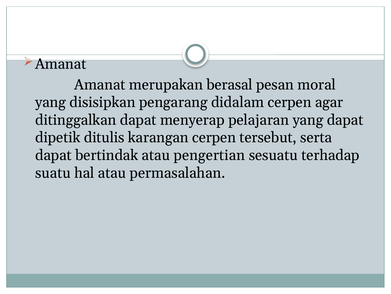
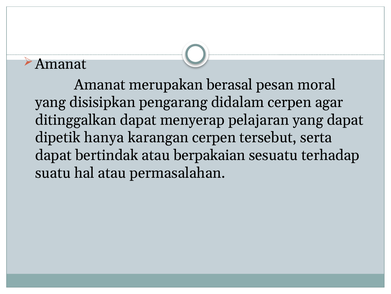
ditulis: ditulis -> hanya
pengertian: pengertian -> berpakaian
